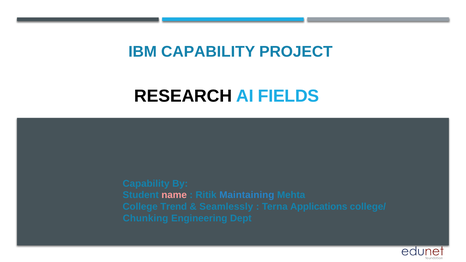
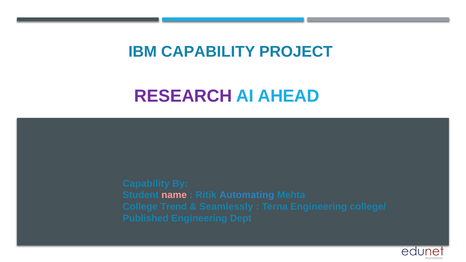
RESEARCH colour: black -> purple
FIELDS: FIELDS -> AHEAD
Maintaining: Maintaining -> Automating
Terna Applications: Applications -> Engineering
Chunking: Chunking -> Published
